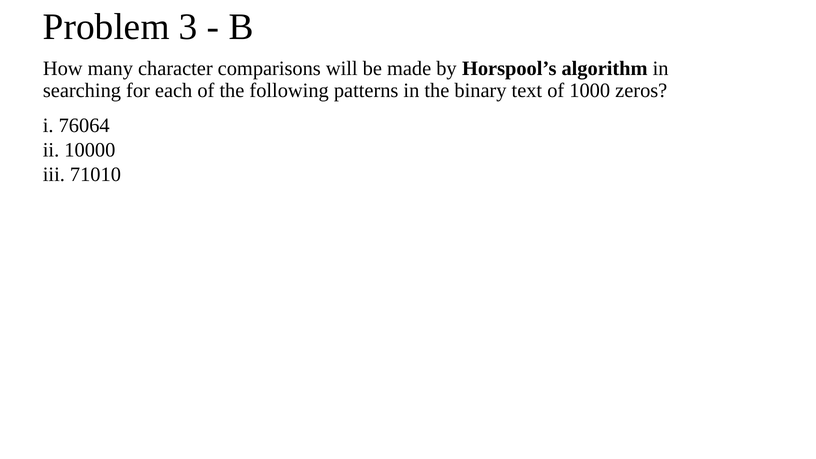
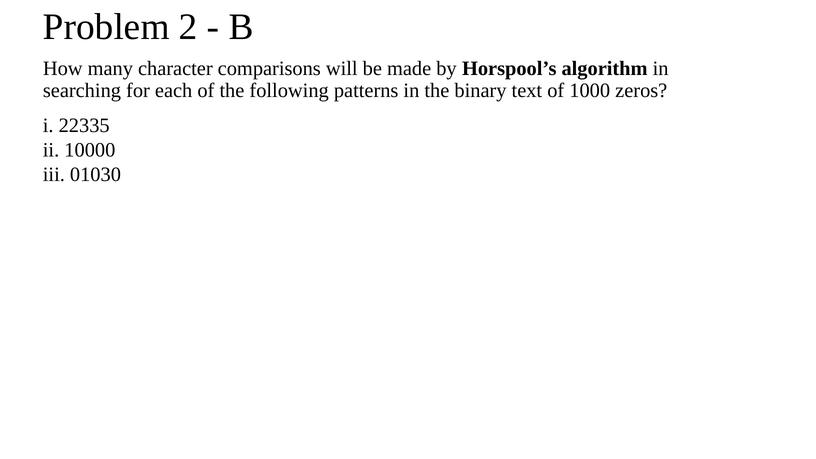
3: 3 -> 2
76064: 76064 -> 22335
71010: 71010 -> 01030
